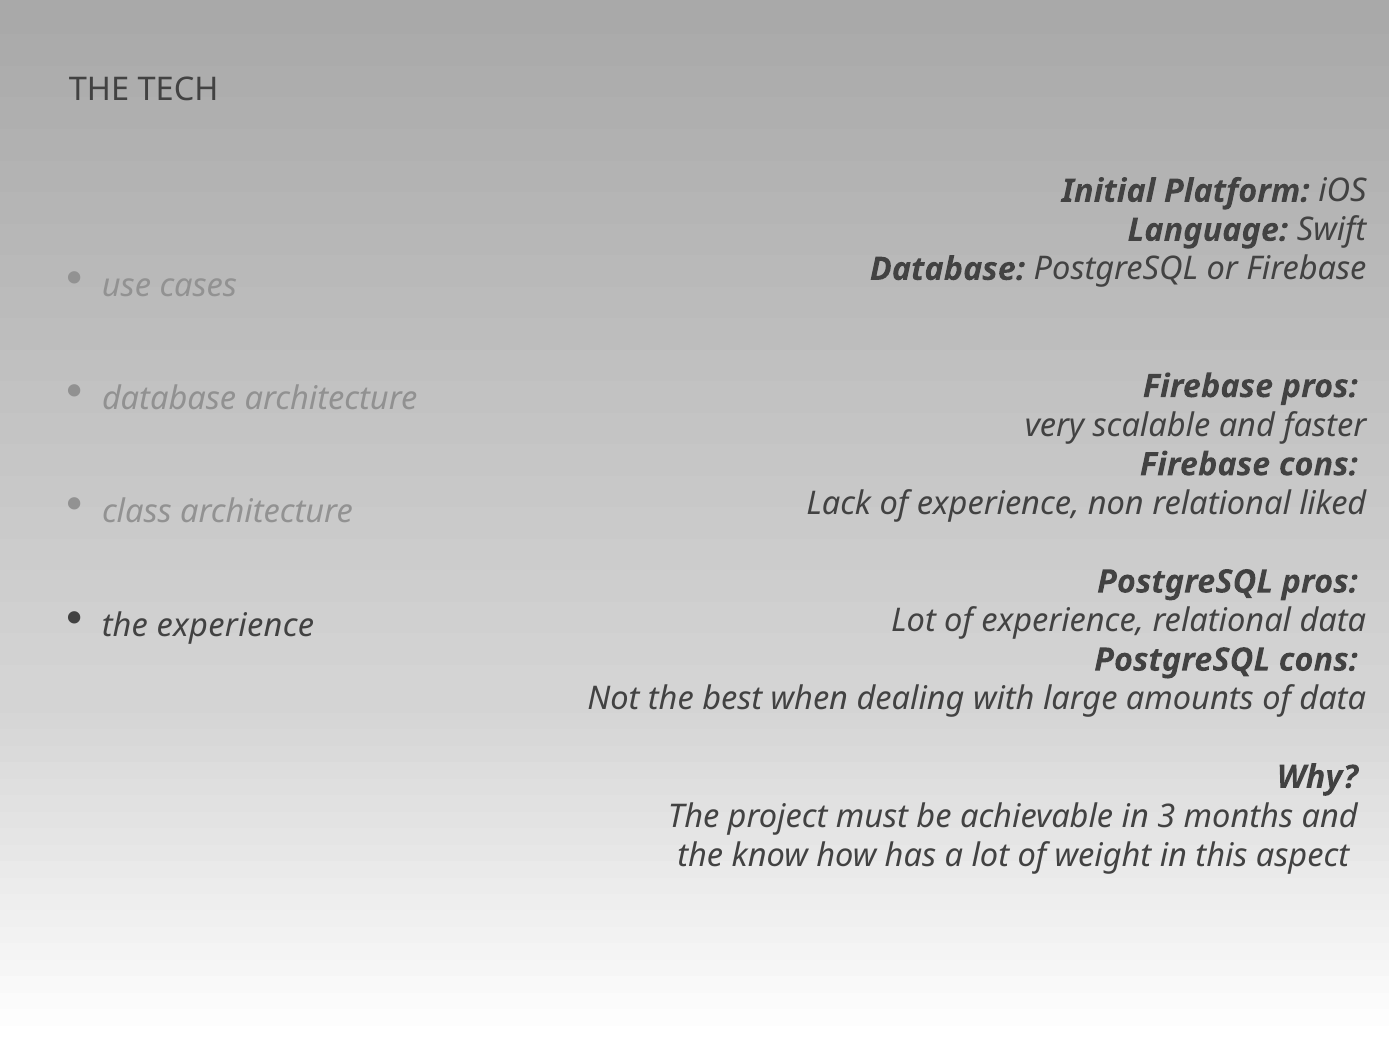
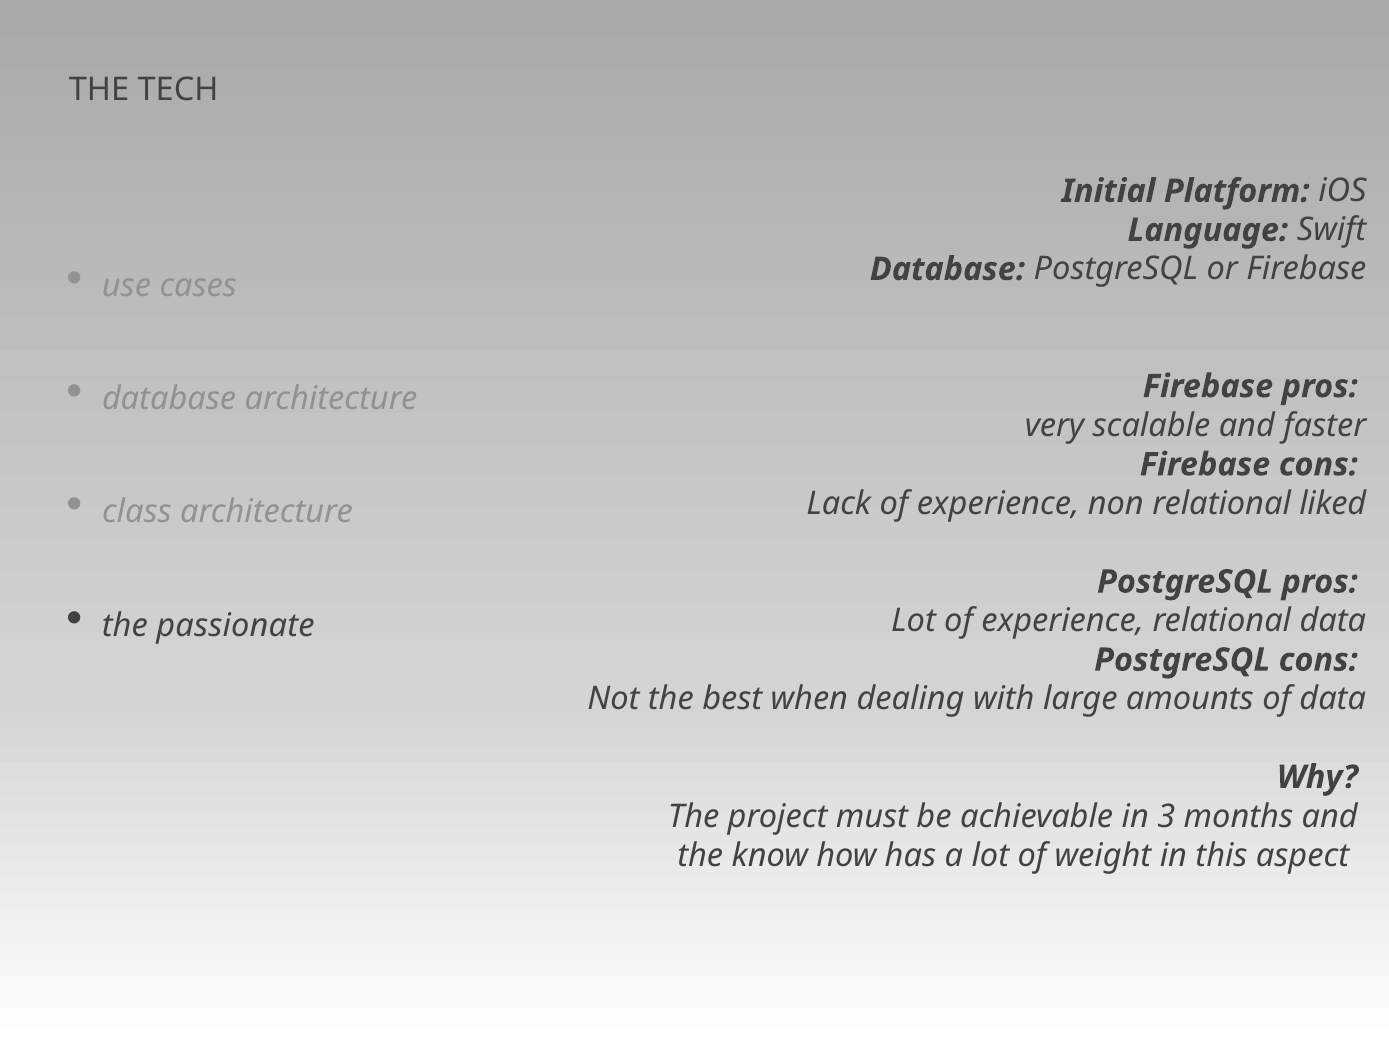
the experience: experience -> passionate
